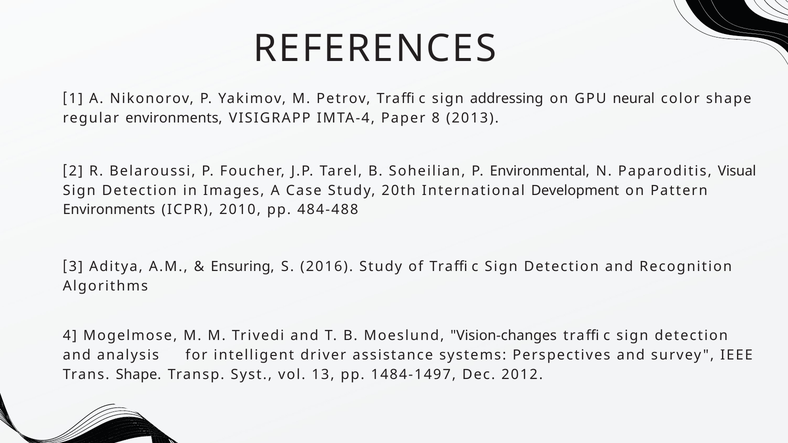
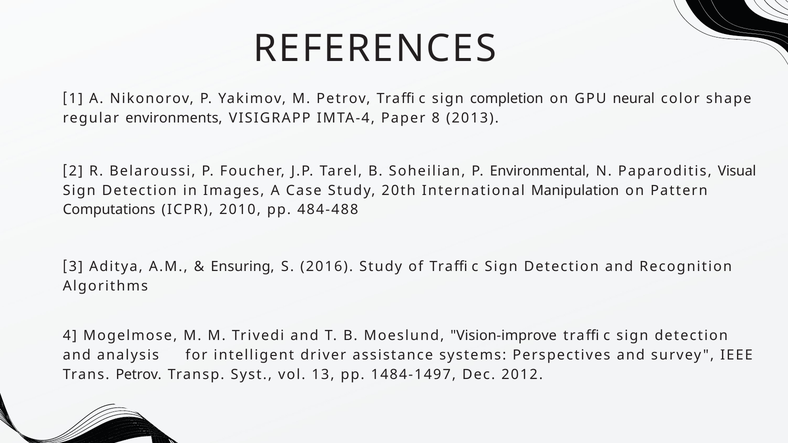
addressing: addressing -> completion
Development: Development -> Manipulation
Environments at (109, 210): Environments -> Computations
Vision-changes: Vision-changes -> Vision-improve
Trans Shape: Shape -> Petrov
